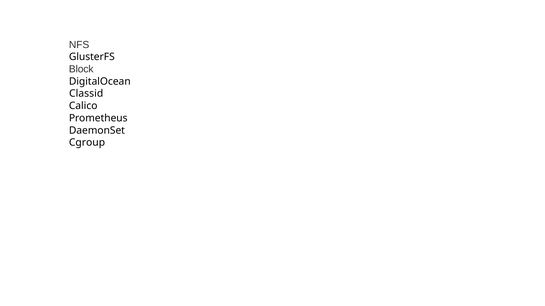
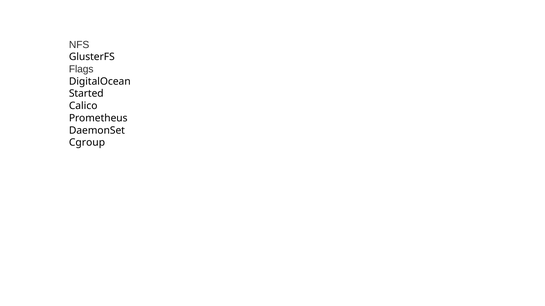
Block: Block -> Flags
Classid: Classid -> Started
